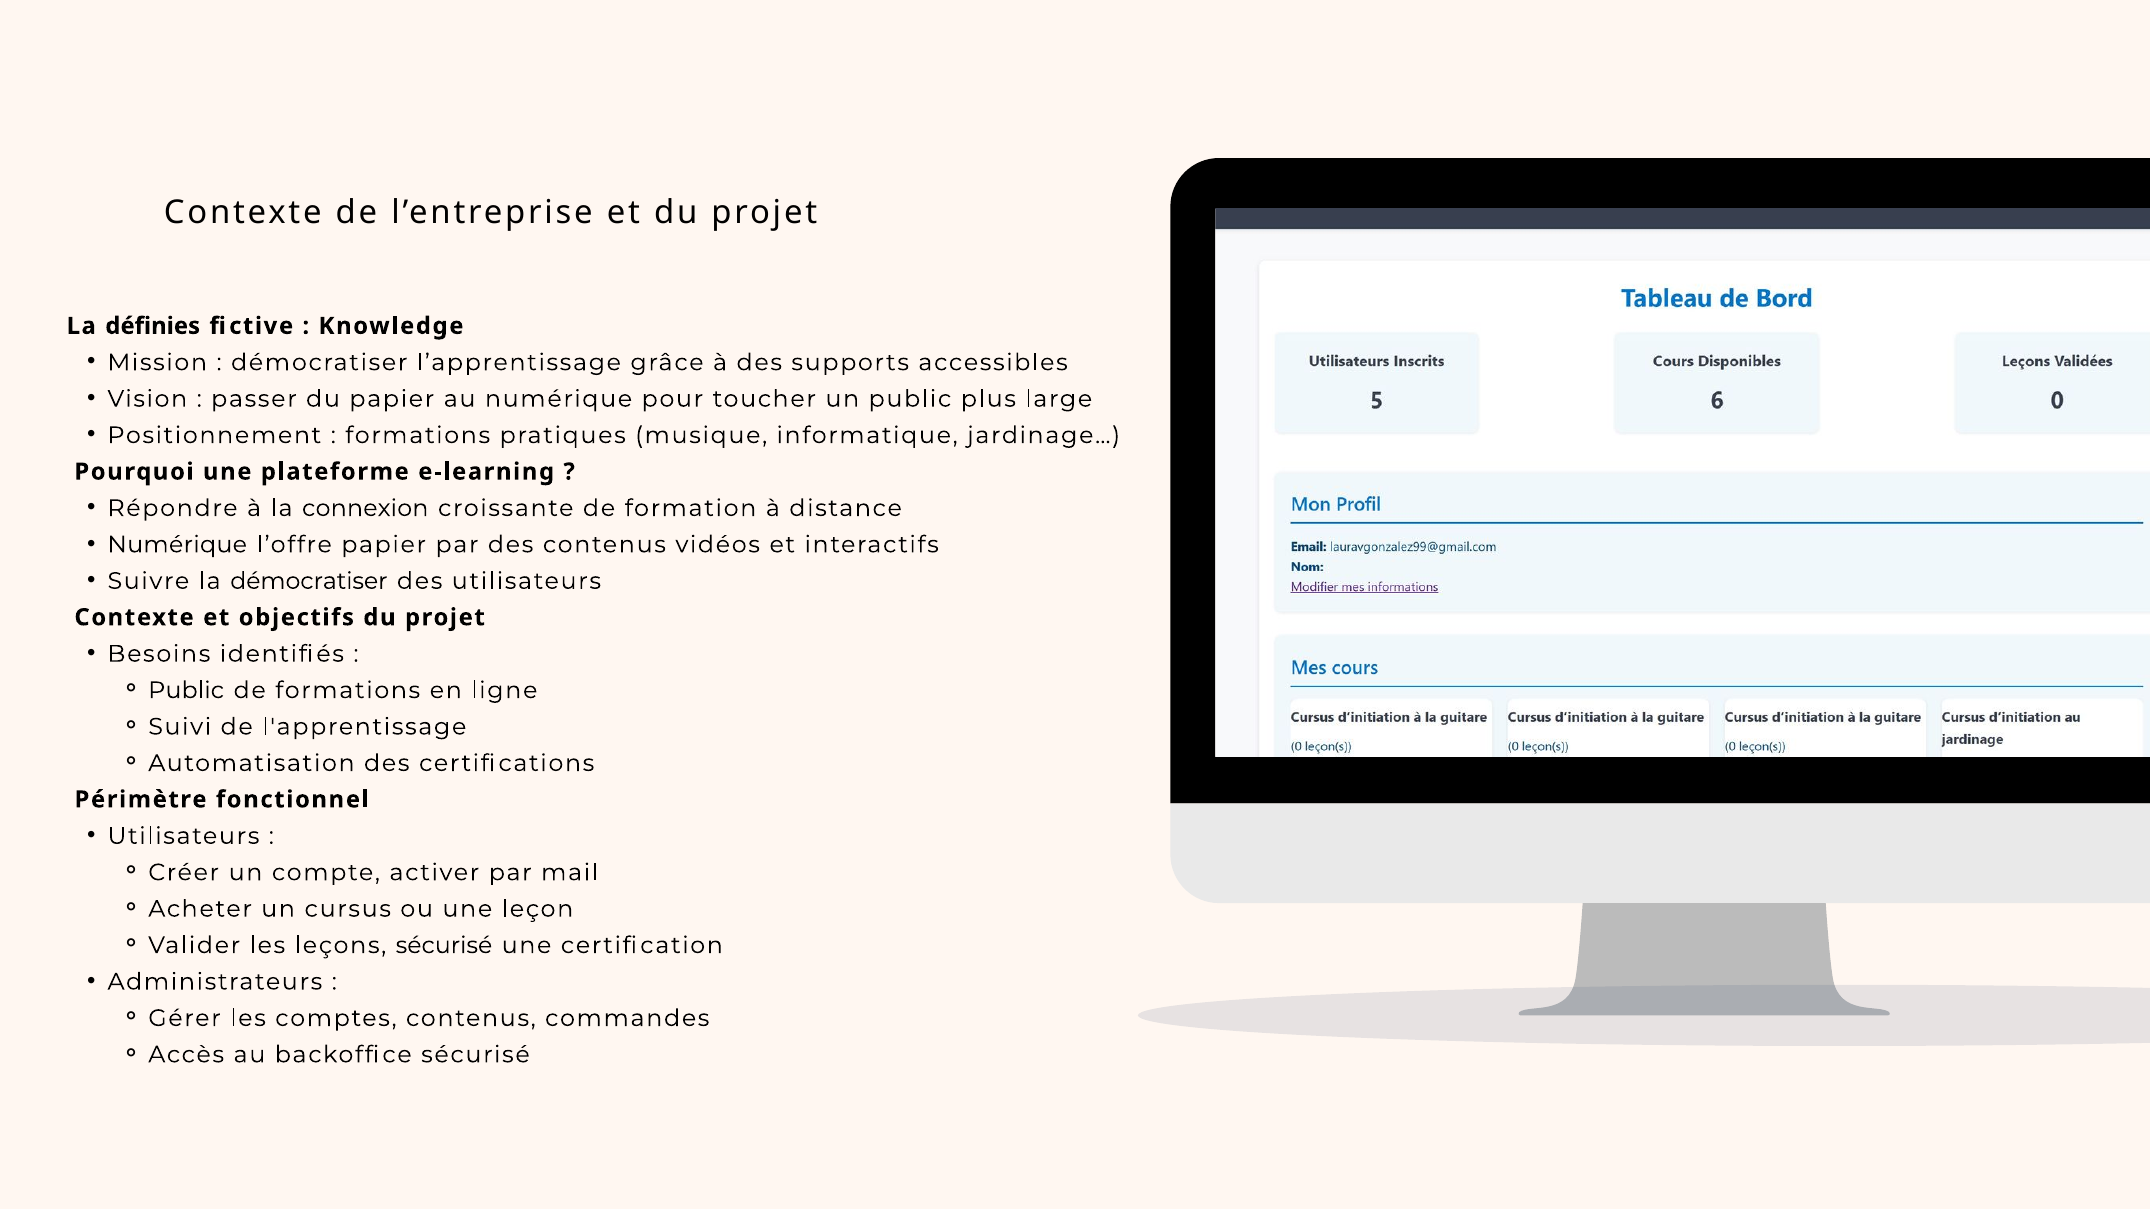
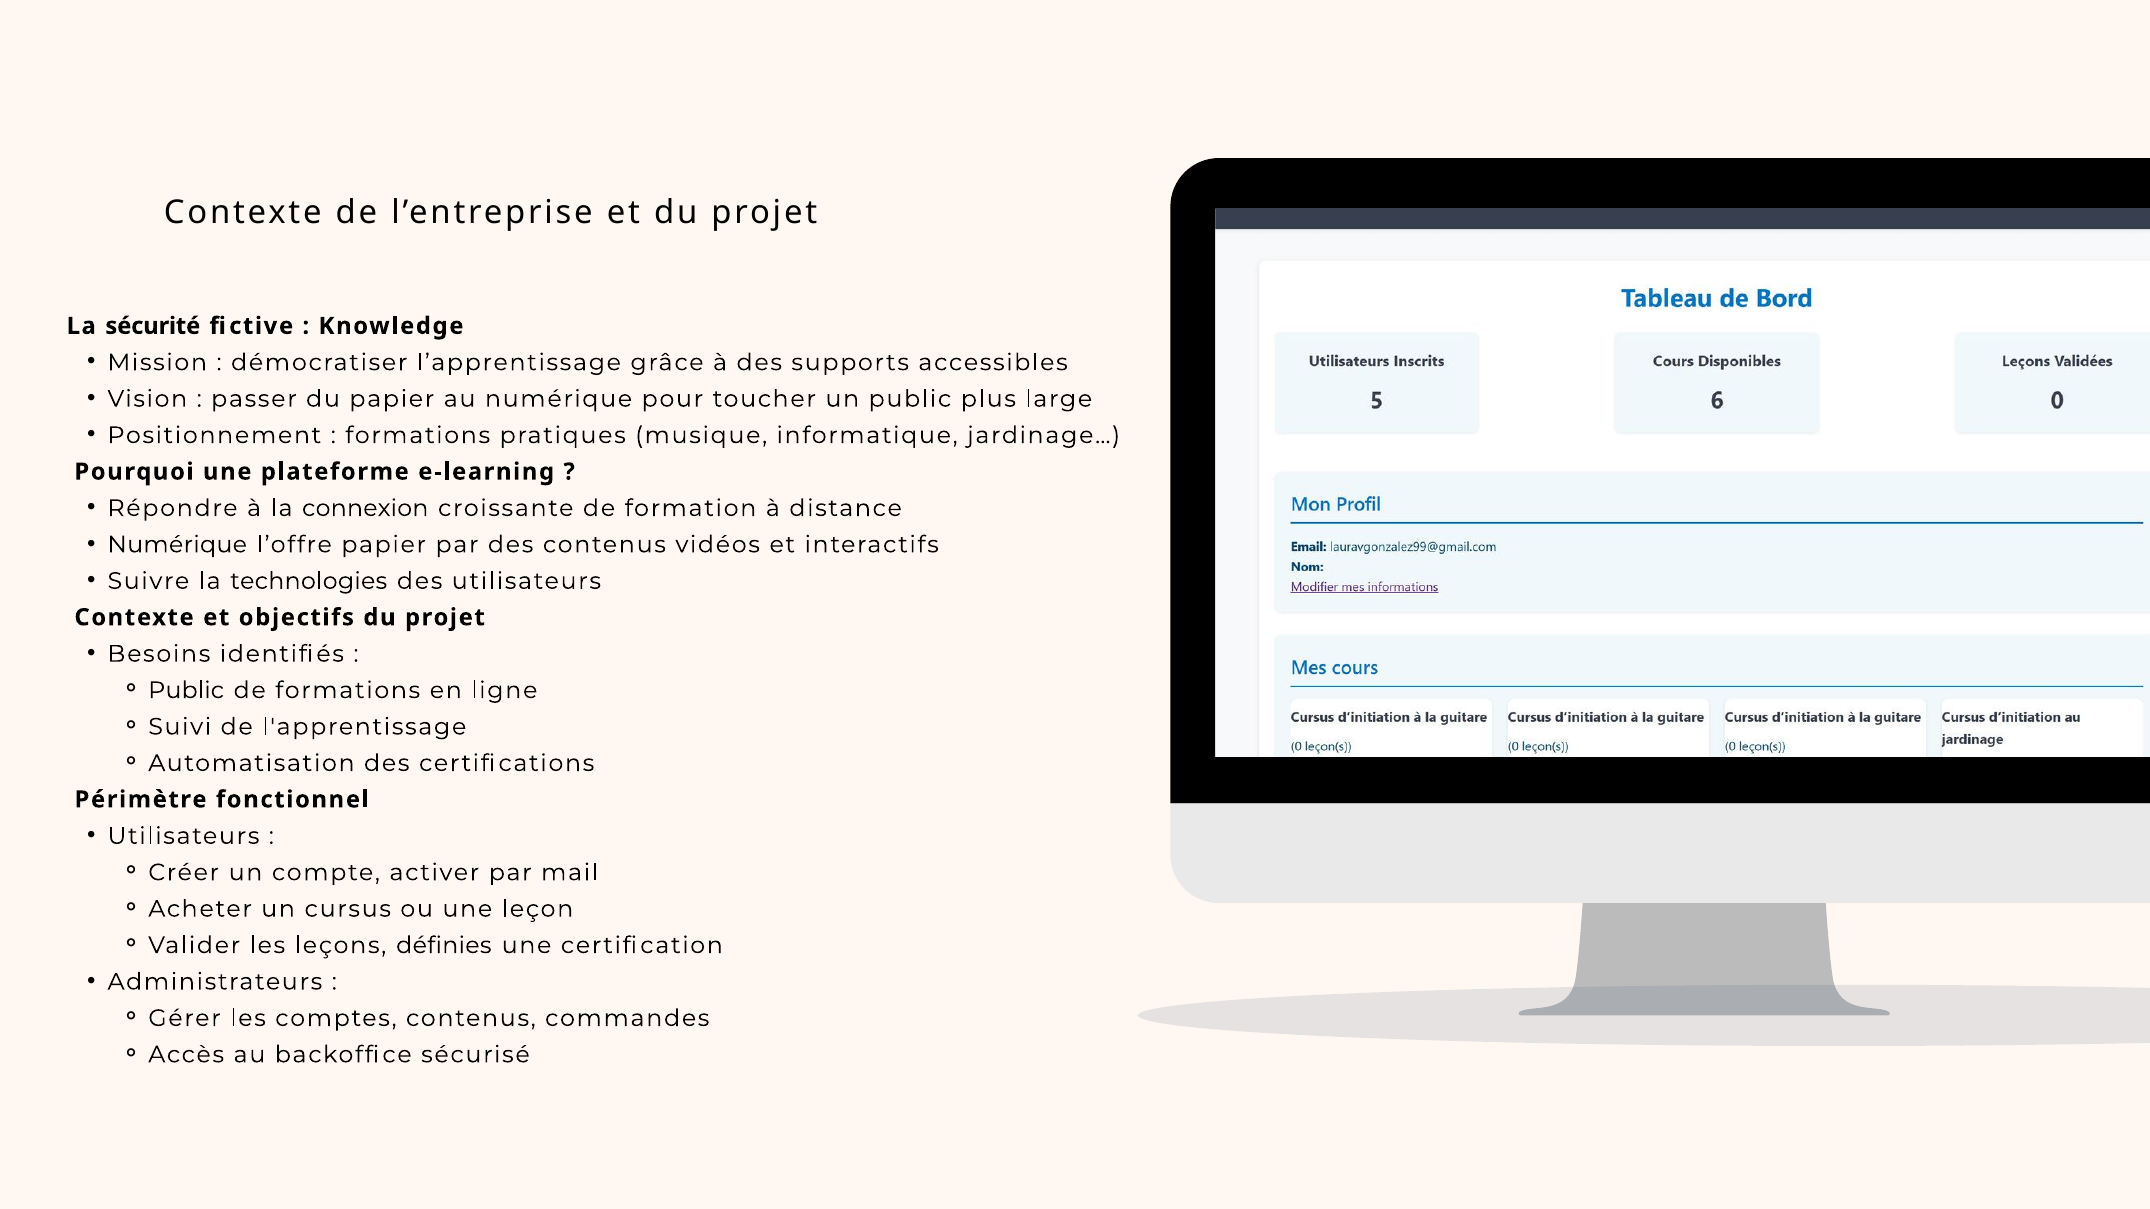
définies: définies -> sécurité
la démocratiser: démocratiser -> technologies
leçons sécurisé: sécurisé -> définies
